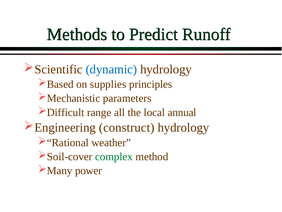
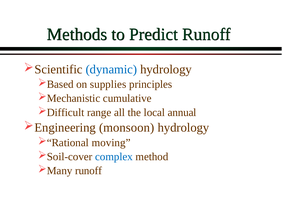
parameters: parameters -> cumulative
construct: construct -> monsoon
weather: weather -> moving
complex colour: green -> blue
power at (89, 170): power -> runoff
